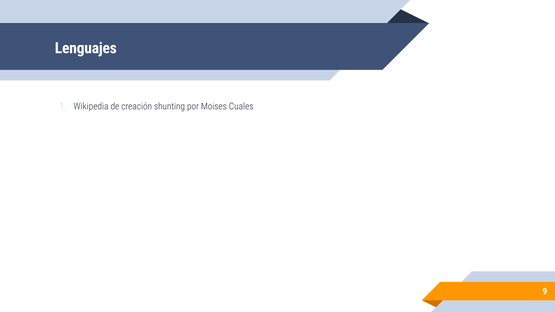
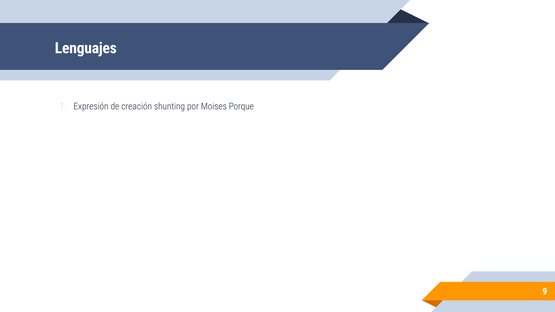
Wikipedia: Wikipedia -> Expresión
Cuales: Cuales -> Porque
